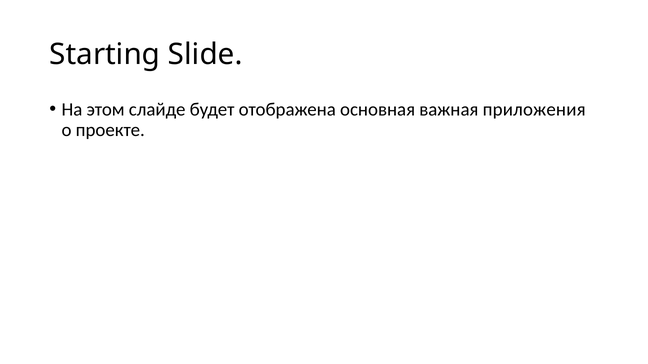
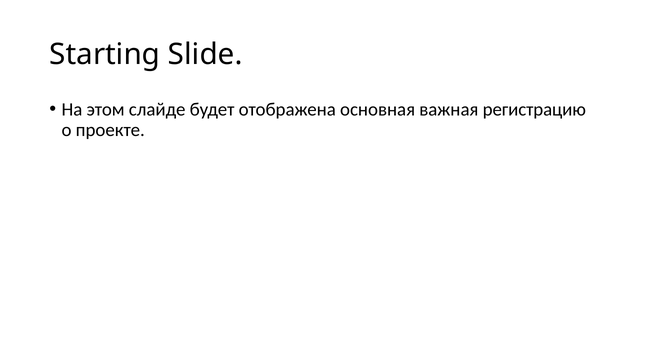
приложения: приложения -> регистрацию
